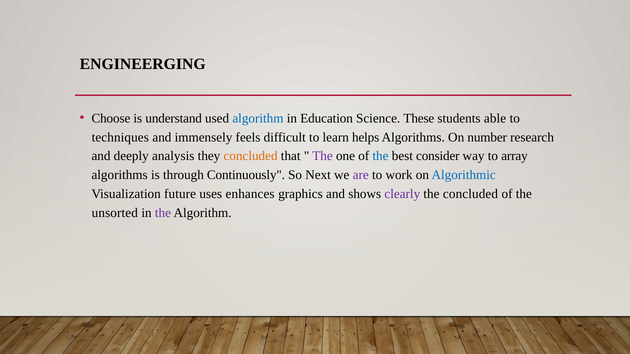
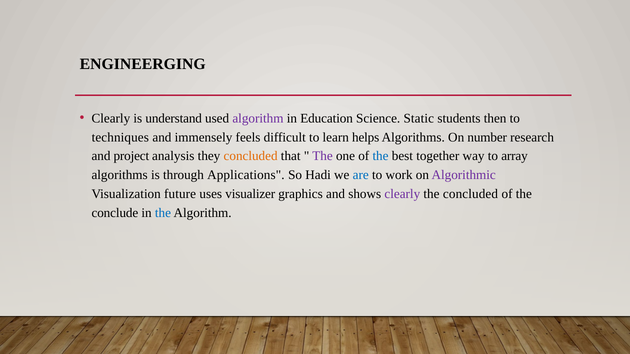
Choose at (111, 118): Choose -> Clearly
algorithm at (258, 118) colour: blue -> purple
These: These -> Static
able: able -> then
deeply: deeply -> project
consider: consider -> together
Continuously: Continuously -> Applications
Next: Next -> Hadi
are colour: purple -> blue
Algorithmic colour: blue -> purple
enhances: enhances -> visualizer
unsorted: unsorted -> conclude
the at (163, 213) colour: purple -> blue
